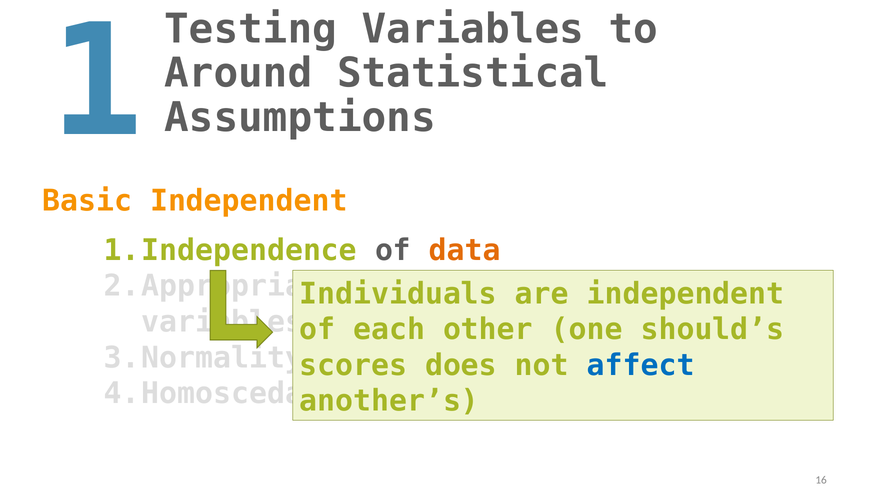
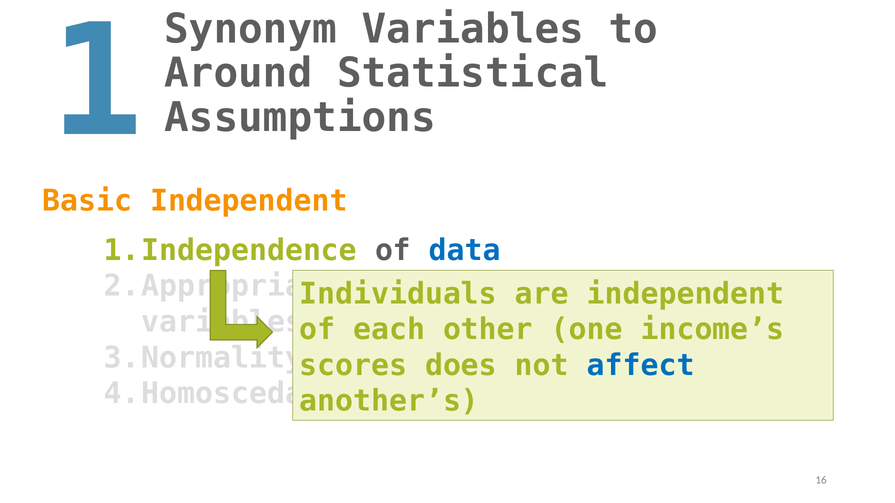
Testing: Testing -> Synonym
data colour: orange -> blue
should’s: should’s -> income’s
